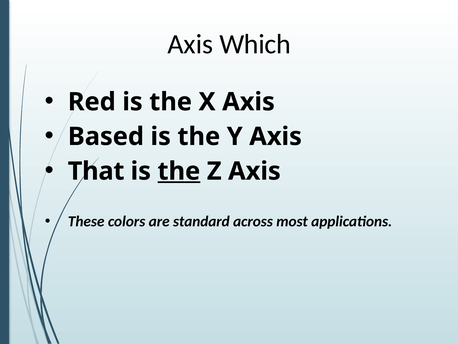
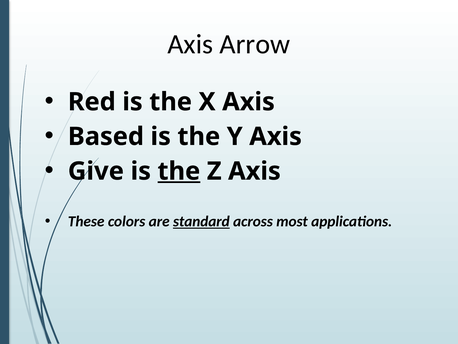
Which: Which -> Arrow
That: That -> Give
standard underline: none -> present
